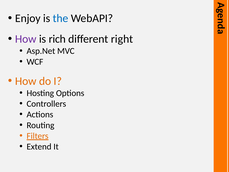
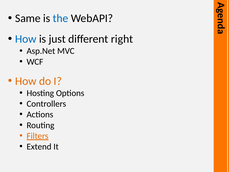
Enjoy: Enjoy -> Same
How at (26, 39) colour: purple -> blue
rich: rich -> just
